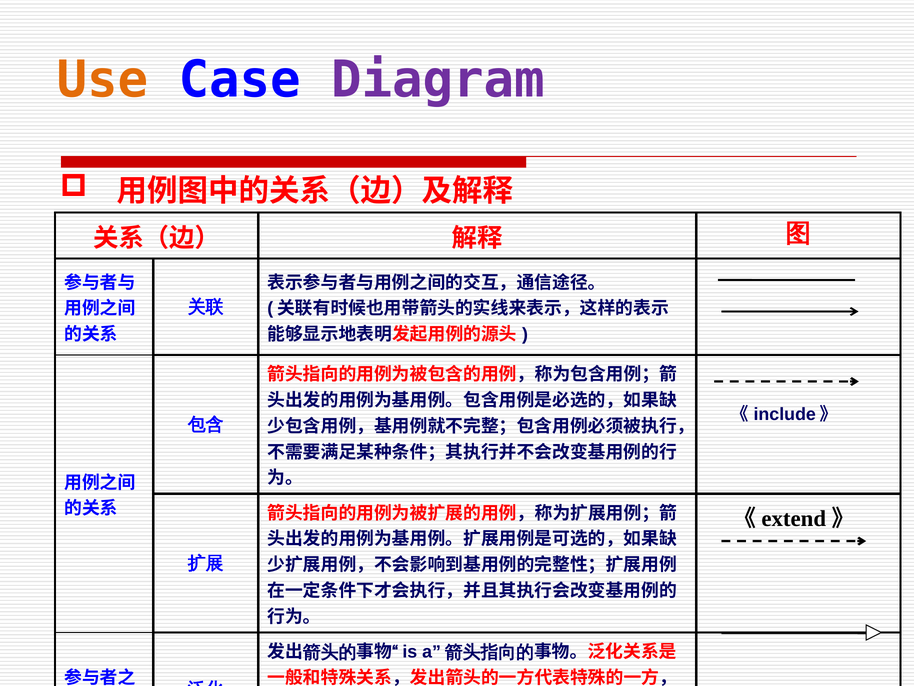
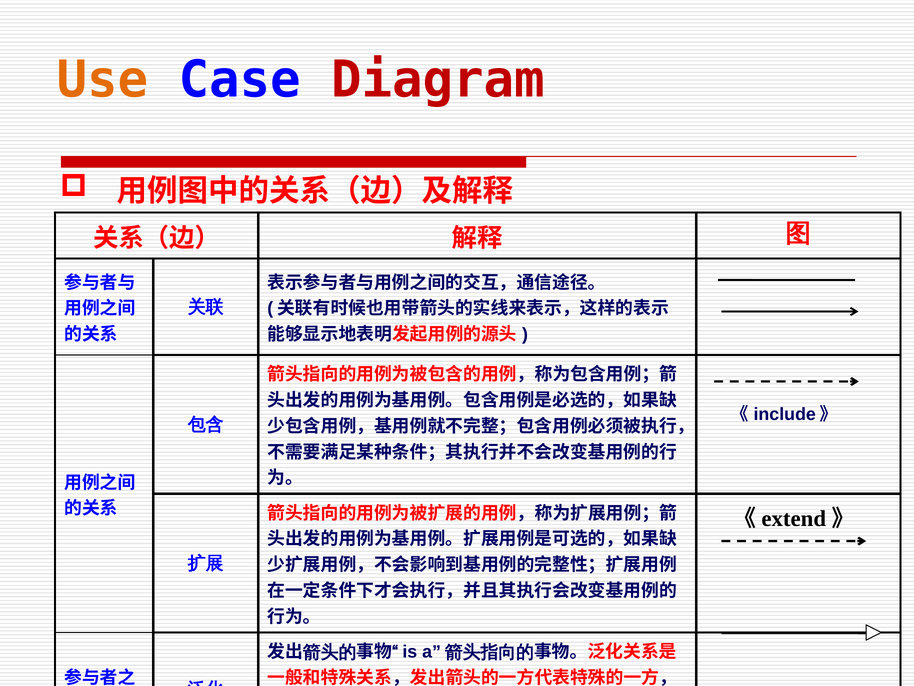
Diagram colour: purple -> red
